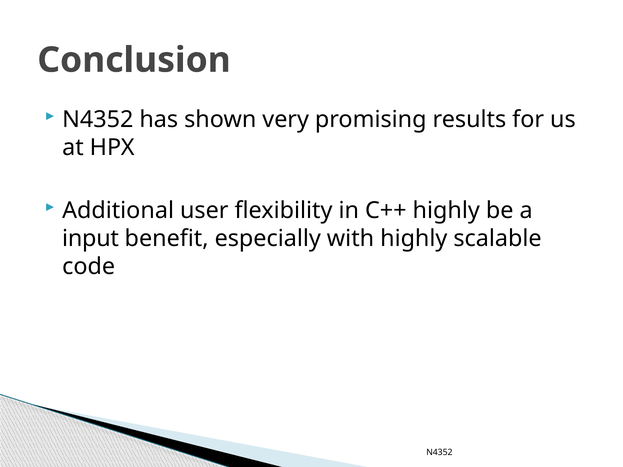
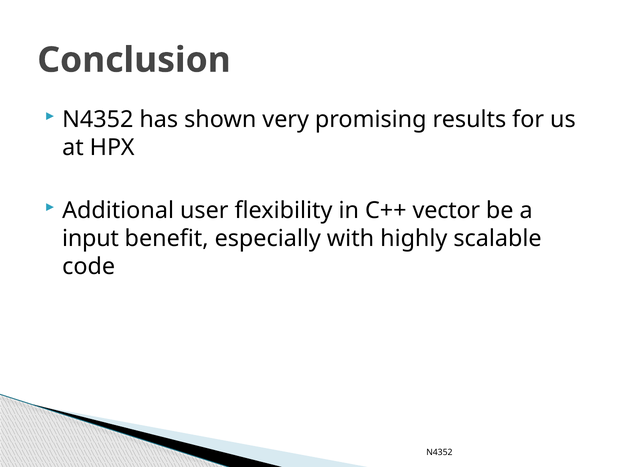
C++ highly: highly -> vector
